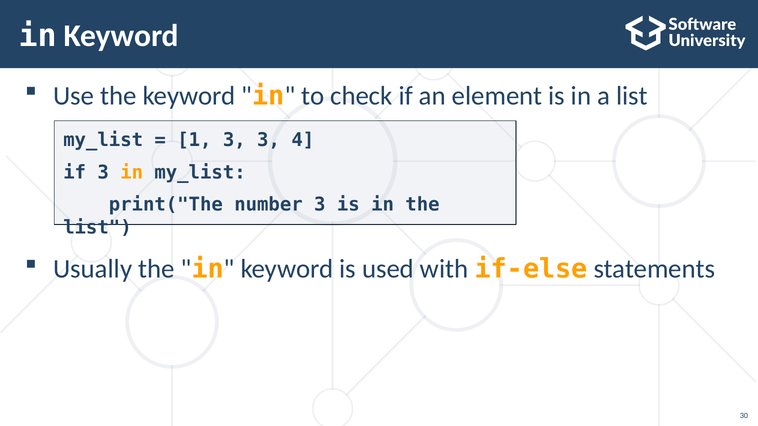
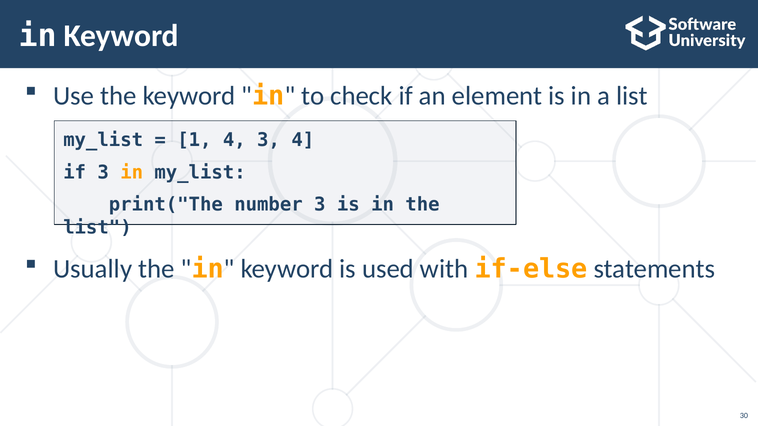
1 3: 3 -> 4
